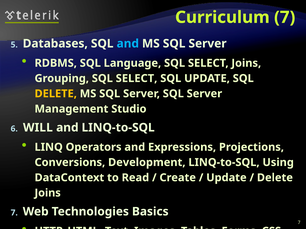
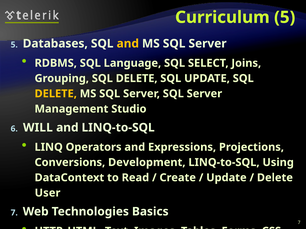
Curriculum 7: 7 -> 5
and at (128, 44) colour: light blue -> yellow
Grouping SQL SELECT: SELECT -> DELETE
Joins at (48, 193): Joins -> User
